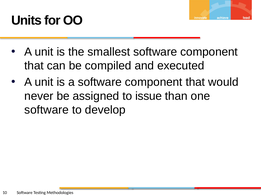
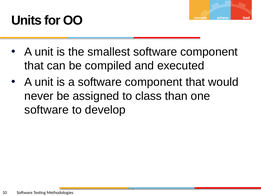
issue: issue -> class
